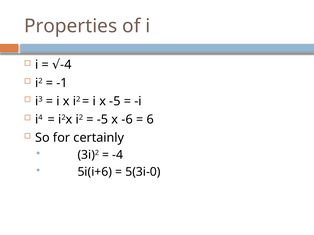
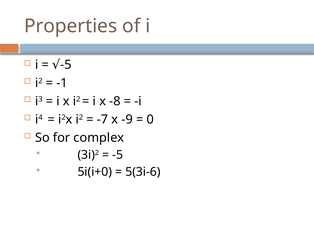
-4 at (66, 65): -4 -> -5
x -5: -5 -> -8
-5 at (103, 120): -5 -> -7
-6: -6 -> -9
6: 6 -> 0
certainly: certainly -> complex
-4 at (118, 155): -4 -> -5
5i(i+6: 5i(i+6 -> 5i(i+0
5(3i-0: 5(3i-0 -> 5(3i-6
